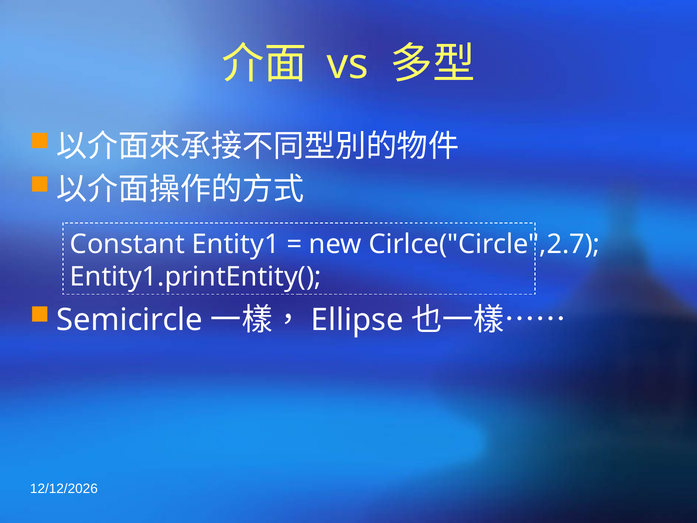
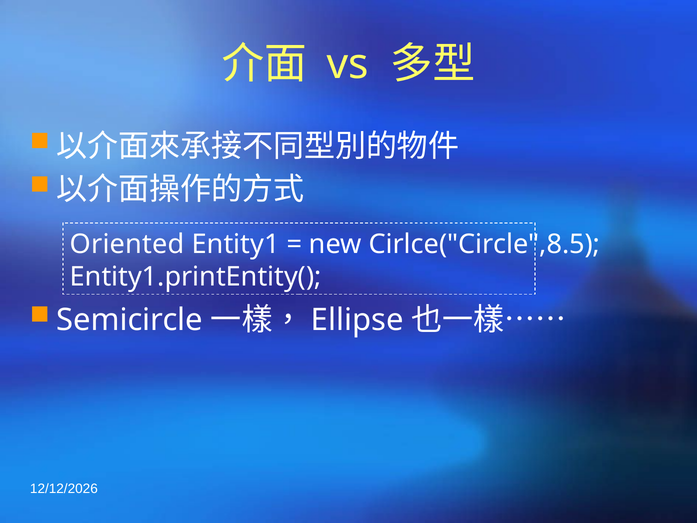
Constant: Constant -> Oriented
Cirlce("Circle",2.7: Cirlce("Circle",2.7 -> Cirlce("Circle",8.5
